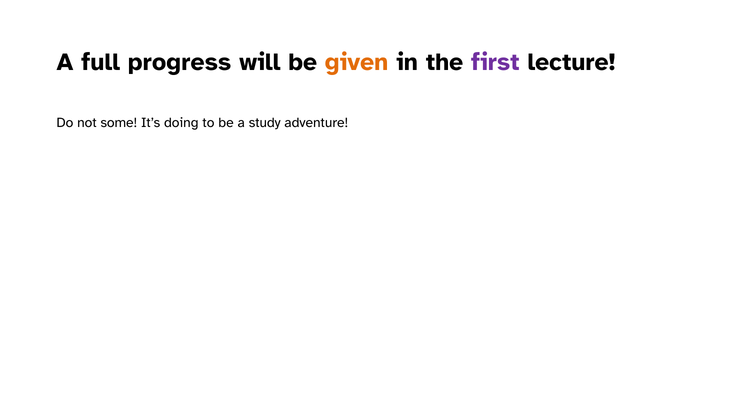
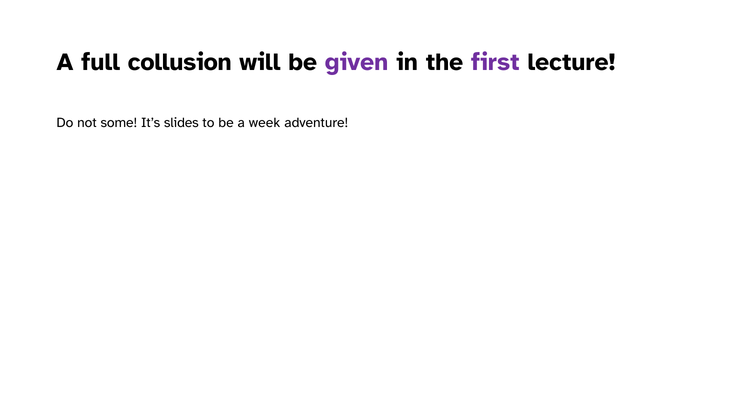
progress: progress -> collusion
given colour: orange -> purple
doing: doing -> slides
study: study -> week
